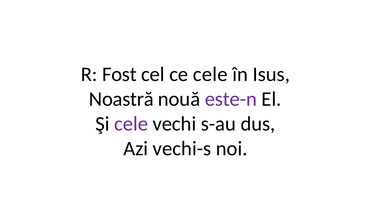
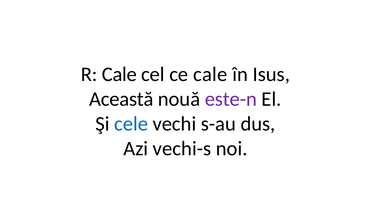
R Fost: Fost -> Cale
ce cele: cele -> cale
Noastră: Noastră -> Această
cele at (131, 124) colour: purple -> blue
